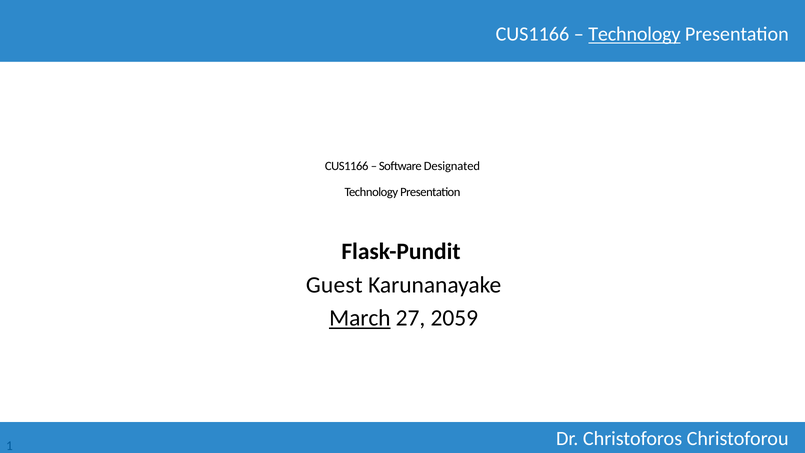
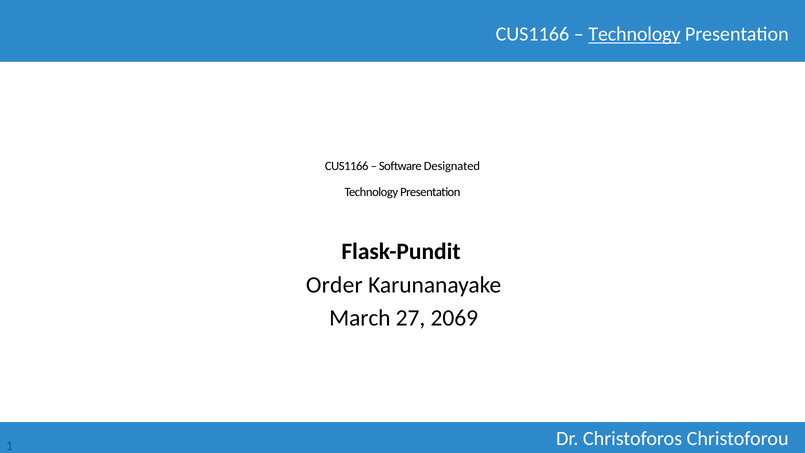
Guest: Guest -> Order
March underline: present -> none
2059: 2059 -> 2069
